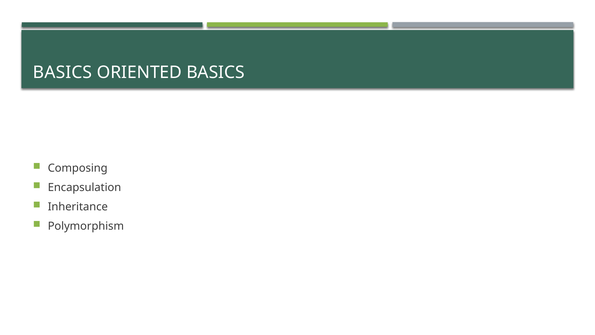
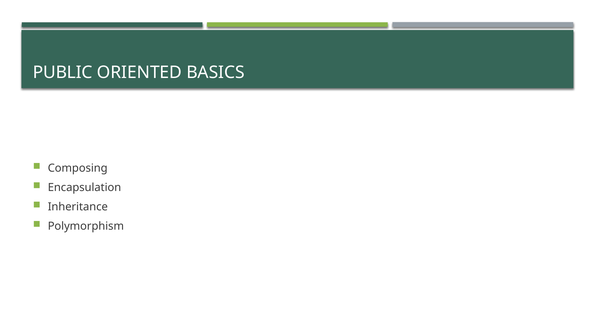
BASICS at (63, 72): BASICS -> PUBLIC
